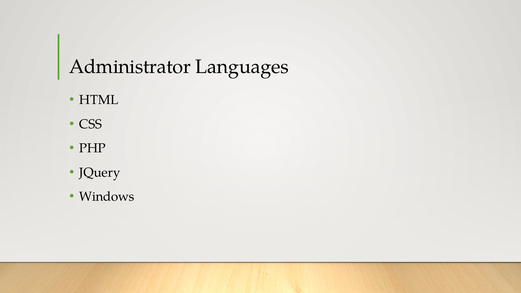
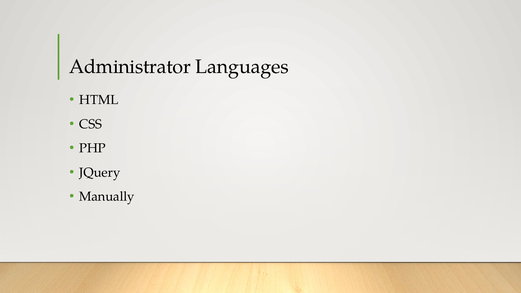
Windows: Windows -> Manually
